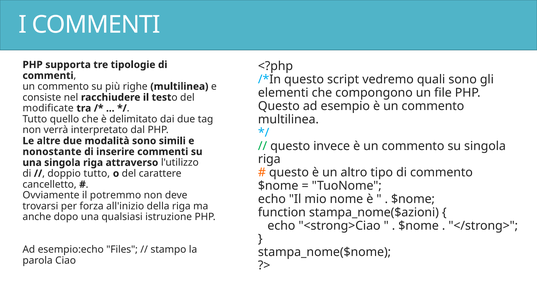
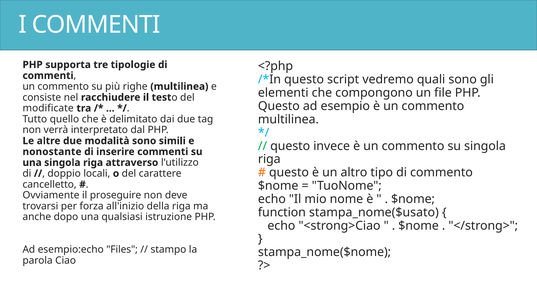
doppio tutto: tutto -> locali
potremmo: potremmo -> proseguire
stampa_nome($azioni: stampa_nome($azioni -> stampa_nome($usato
